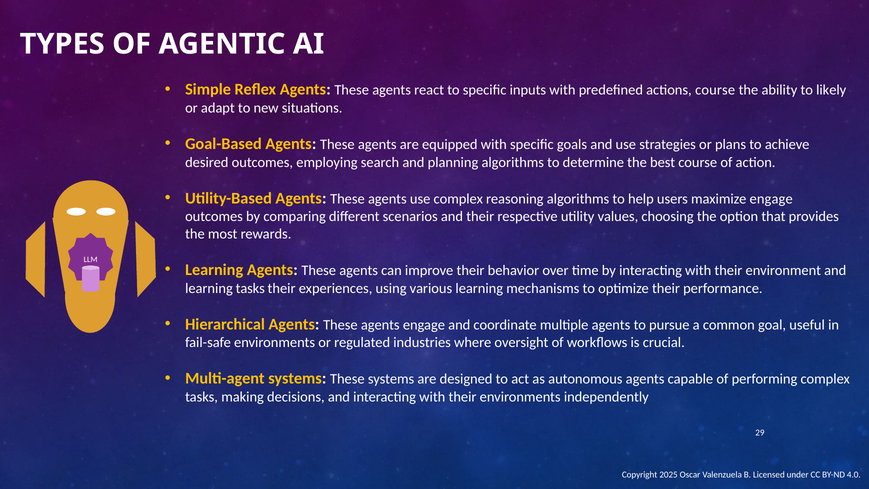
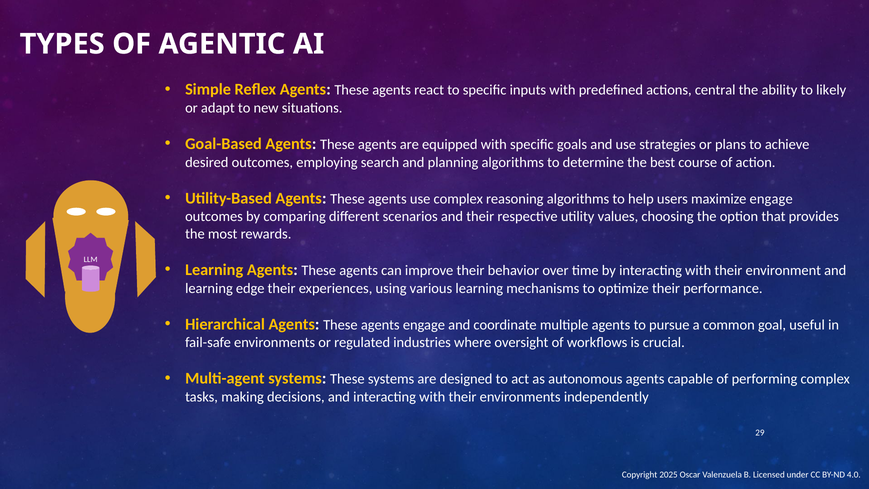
actions course: course -> central
learning tasks: tasks -> edge
